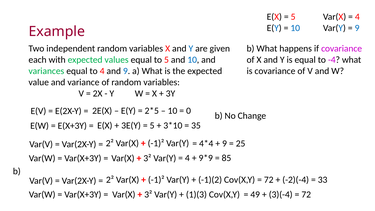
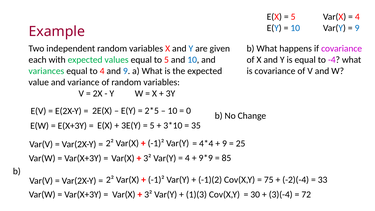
72 at (269, 180): 72 -> 75
49: 49 -> 30
